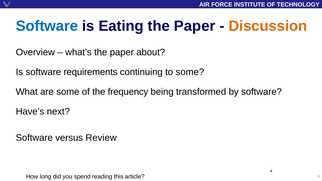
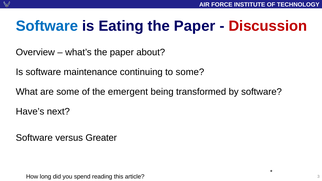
Discussion colour: orange -> red
requirements: requirements -> maintenance
frequency: frequency -> emergent
Review: Review -> Greater
